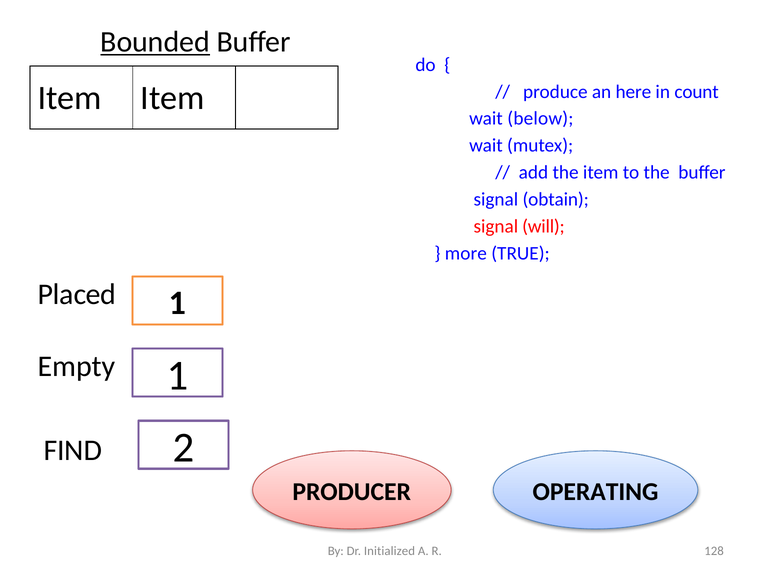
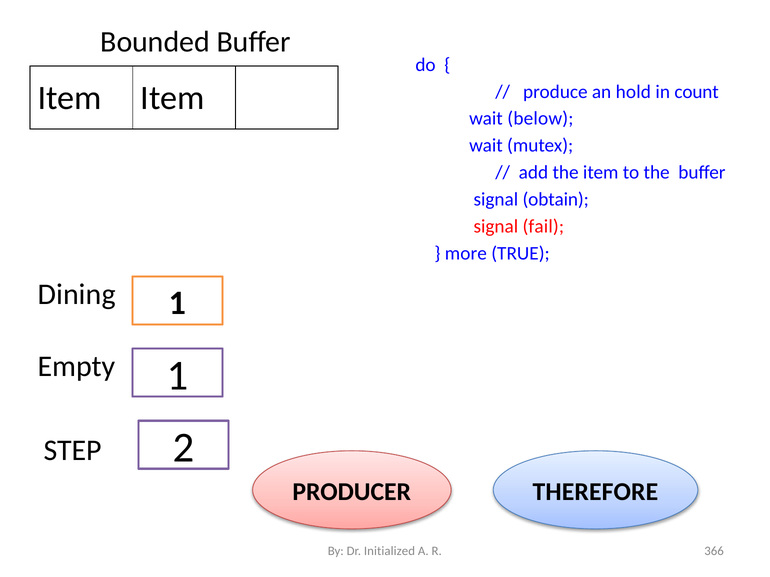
Bounded underline: present -> none
here: here -> hold
will: will -> fail
Placed: Placed -> Dining
FIND: FIND -> STEP
OPERATING: OPERATING -> THEREFORE
128: 128 -> 366
